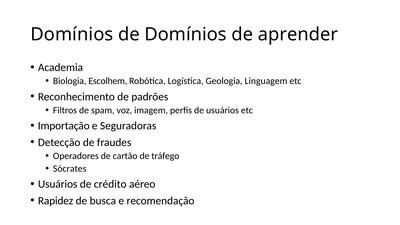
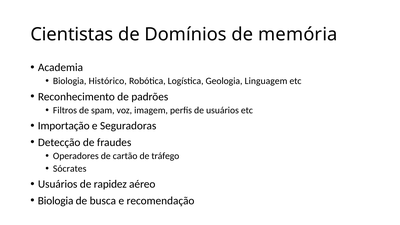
Domínios at (72, 34): Domínios -> Cientistas
aprender: aprender -> memória
Escolhem: Escolhem -> Histórico
crédito: crédito -> rapidez
Rapidez at (56, 201): Rapidez -> Biologia
